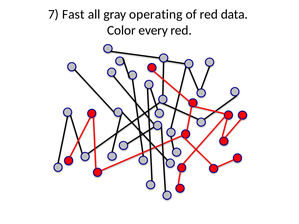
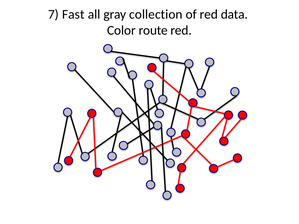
operating: operating -> collection
every: every -> route
